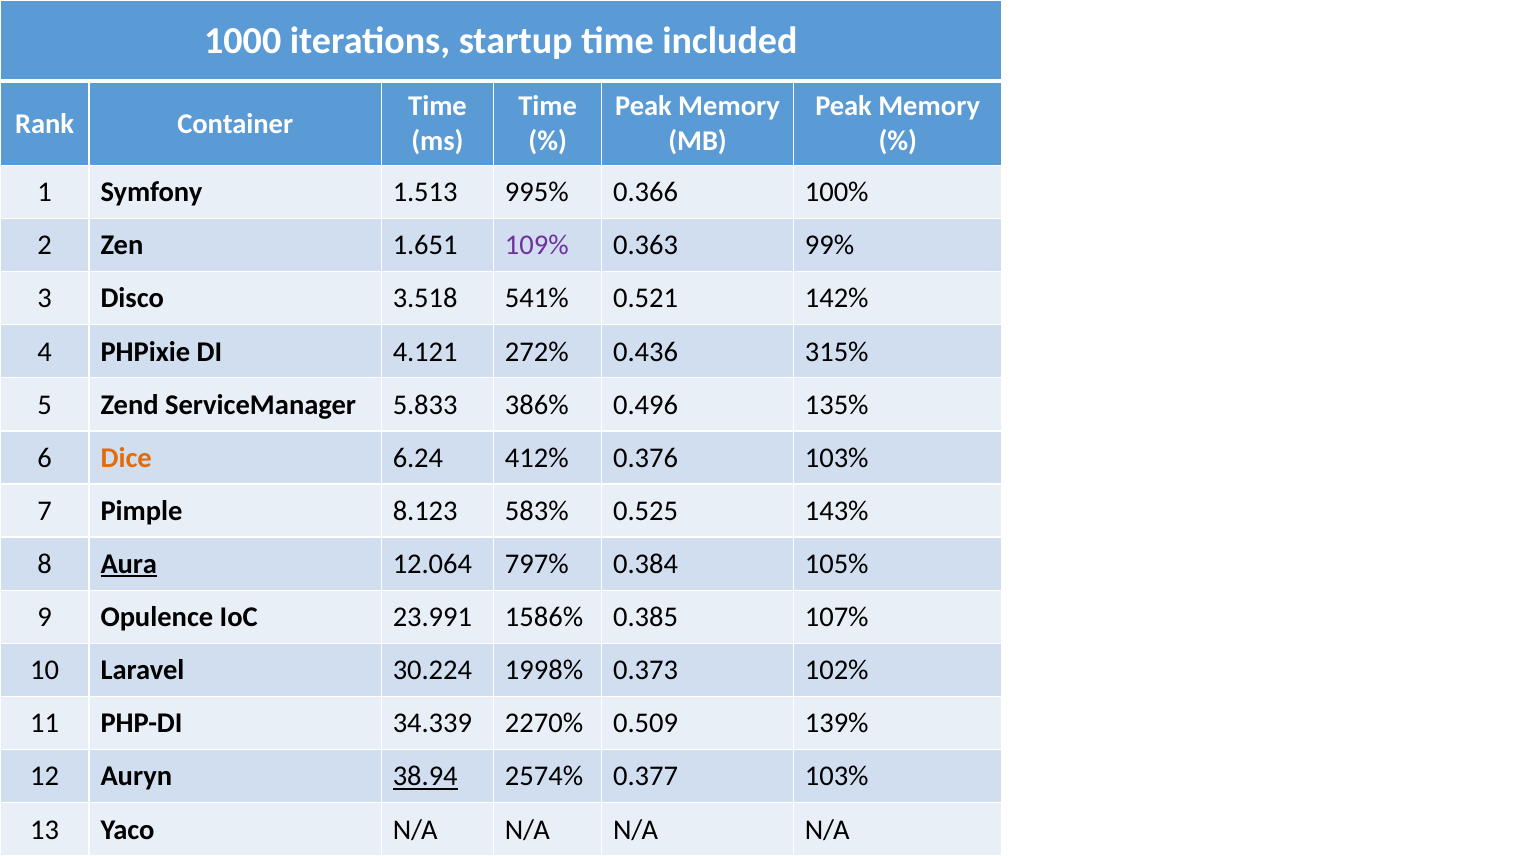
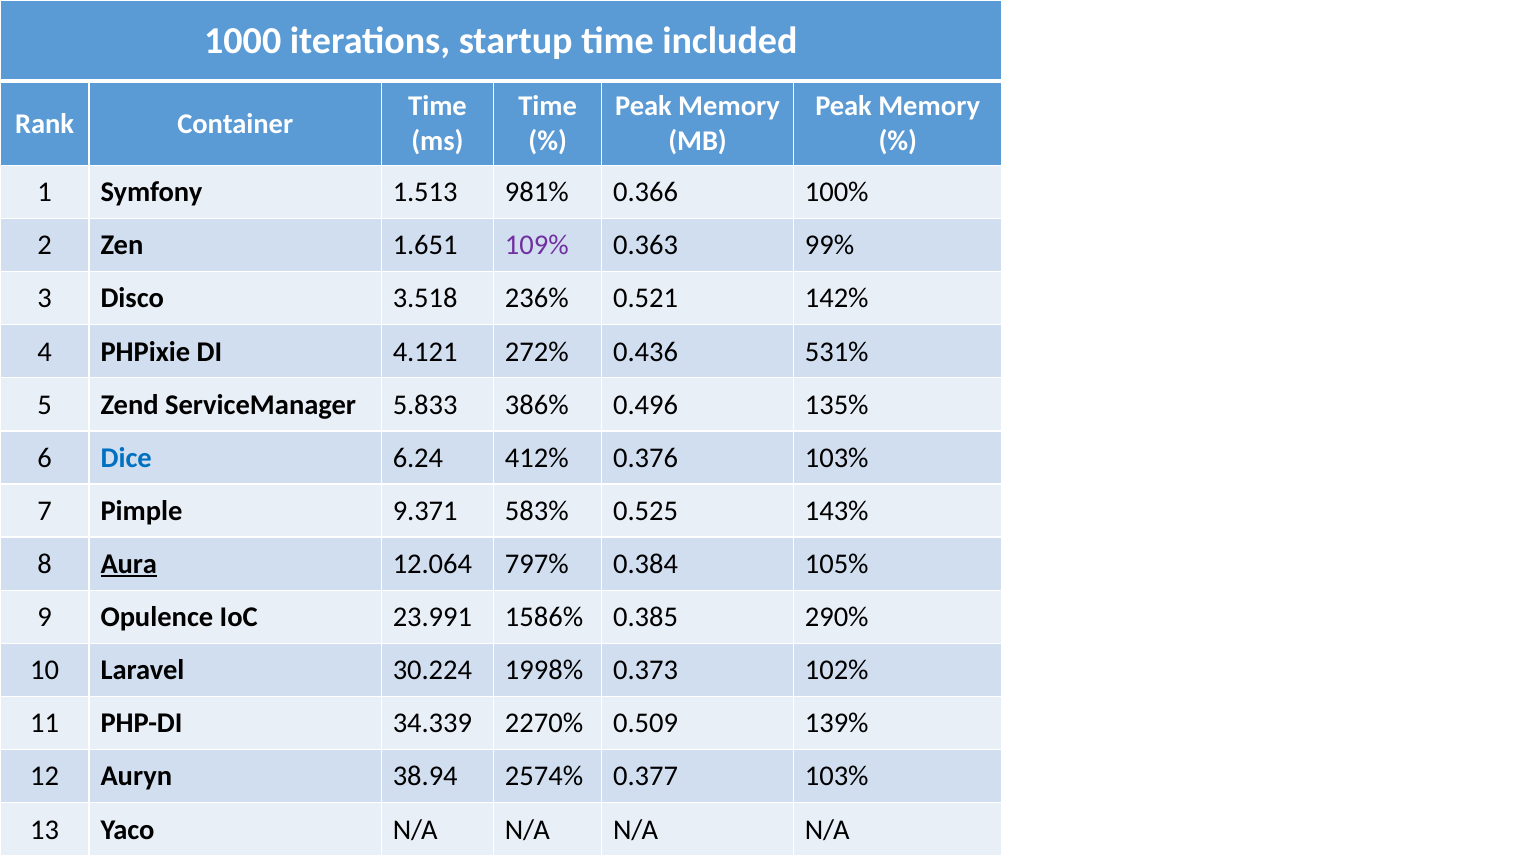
995%: 995% -> 981%
541%: 541% -> 236%
315%: 315% -> 531%
Dice colour: orange -> blue
8.123: 8.123 -> 9.371
107%: 107% -> 290%
38.94 underline: present -> none
